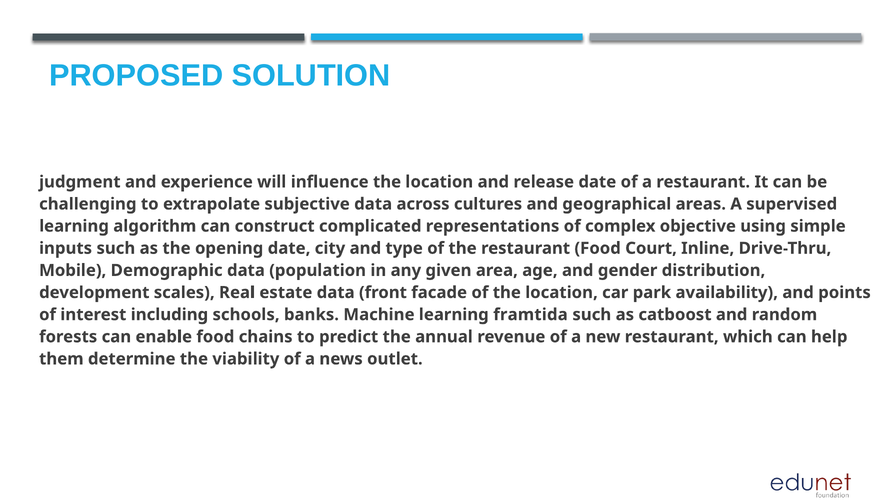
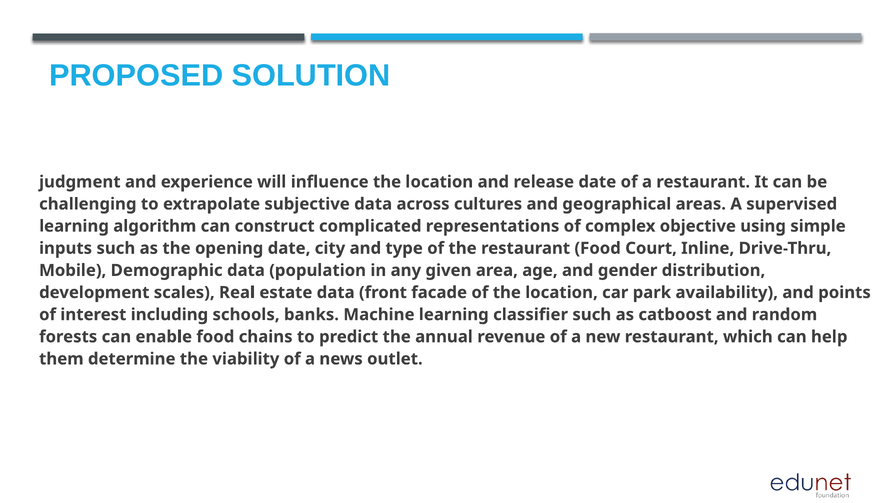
framtida: framtida -> classifier
